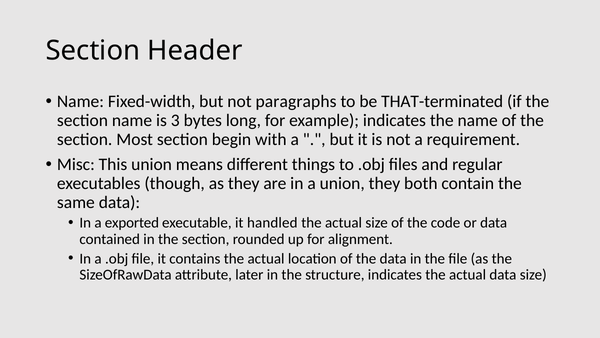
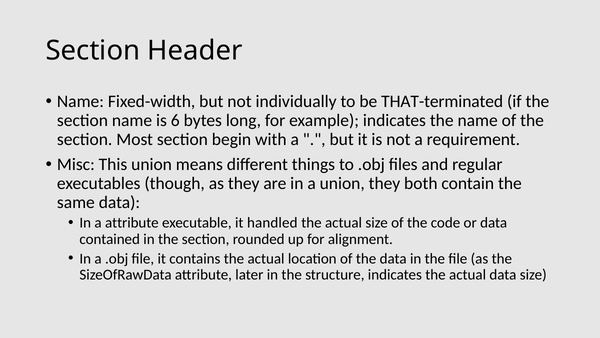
paragraphs: paragraphs -> individually
3: 3 -> 6
a exported: exported -> attribute
